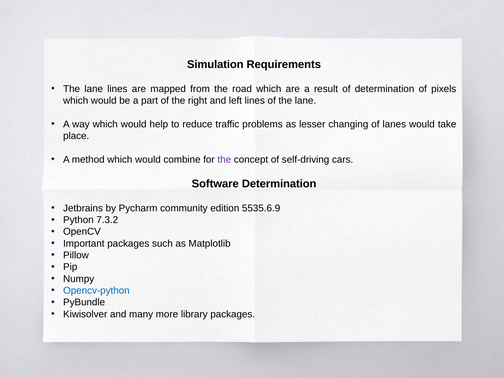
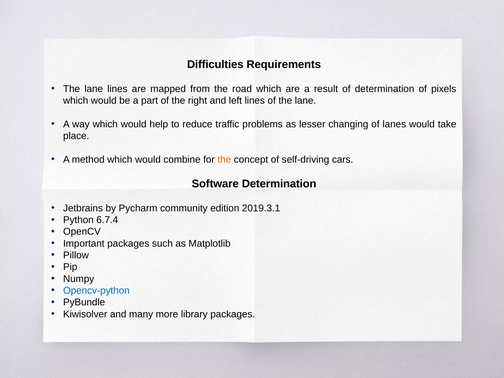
Simulation: Simulation -> Difficulties
the at (224, 159) colour: purple -> orange
5535.6.9: 5535.6.9 -> 2019.3.1
7.3.2: 7.3.2 -> 6.7.4
